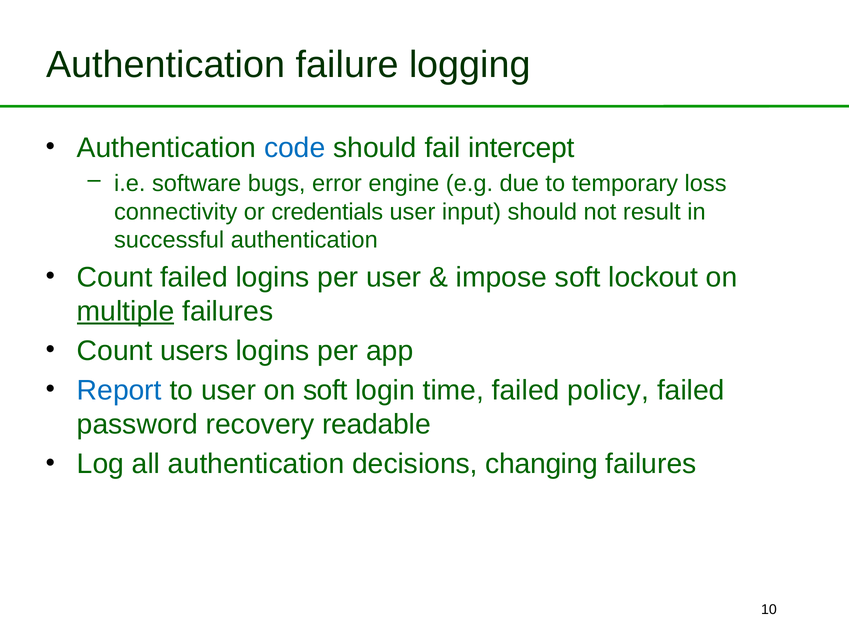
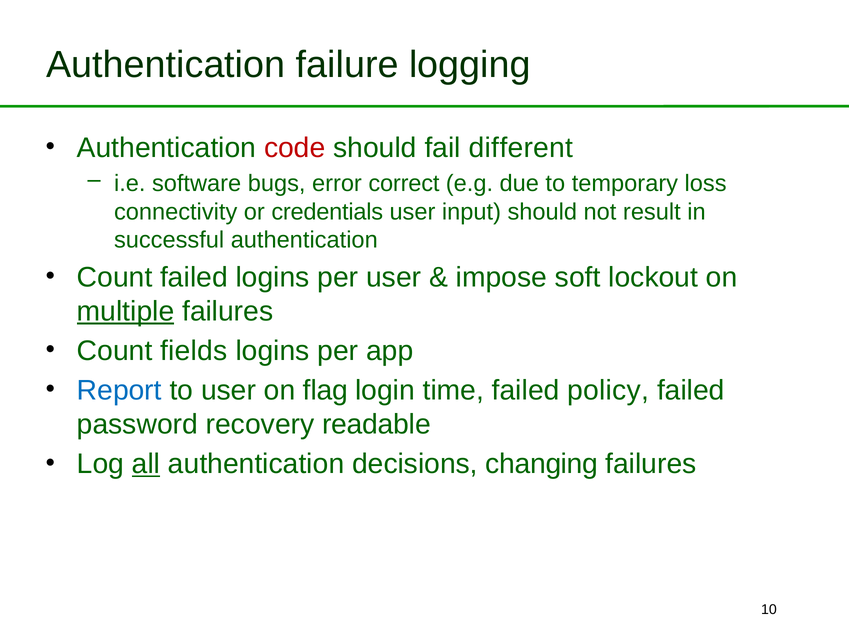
code colour: blue -> red
intercept: intercept -> different
engine: engine -> correct
users: users -> fields
on soft: soft -> flag
all underline: none -> present
